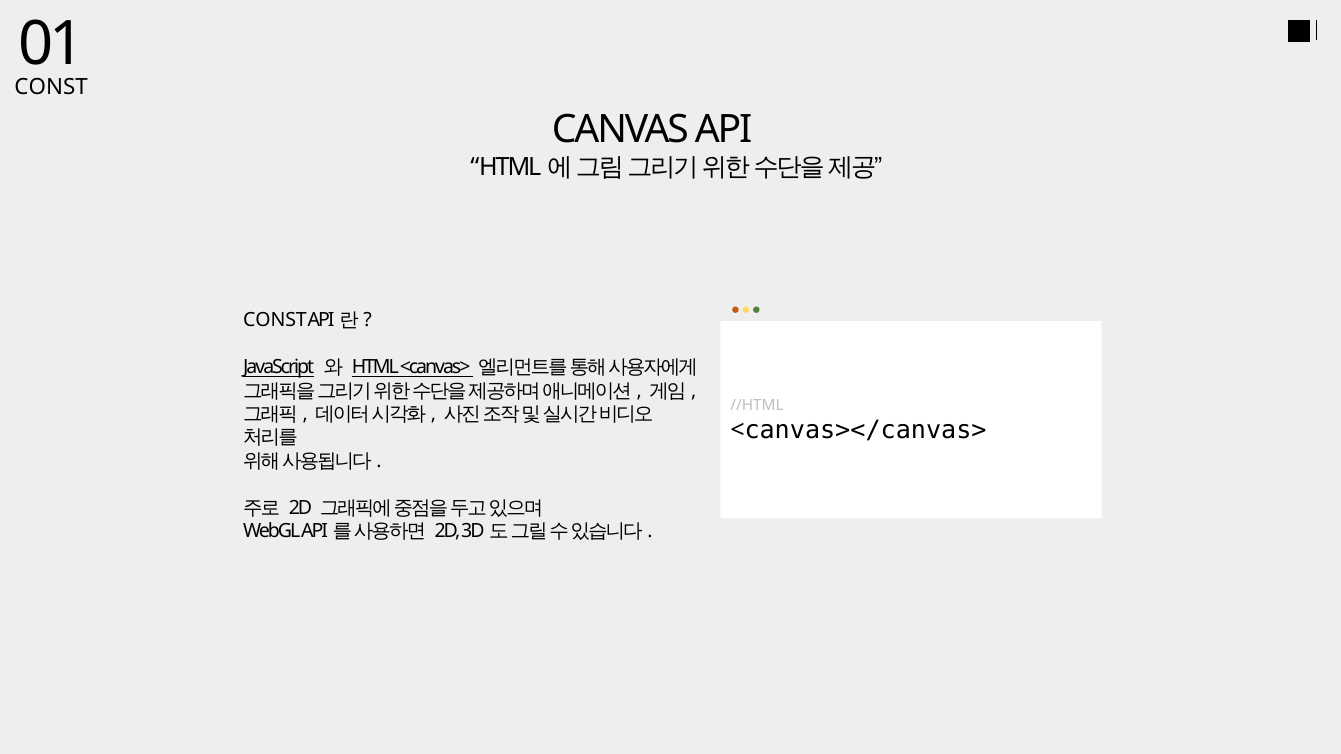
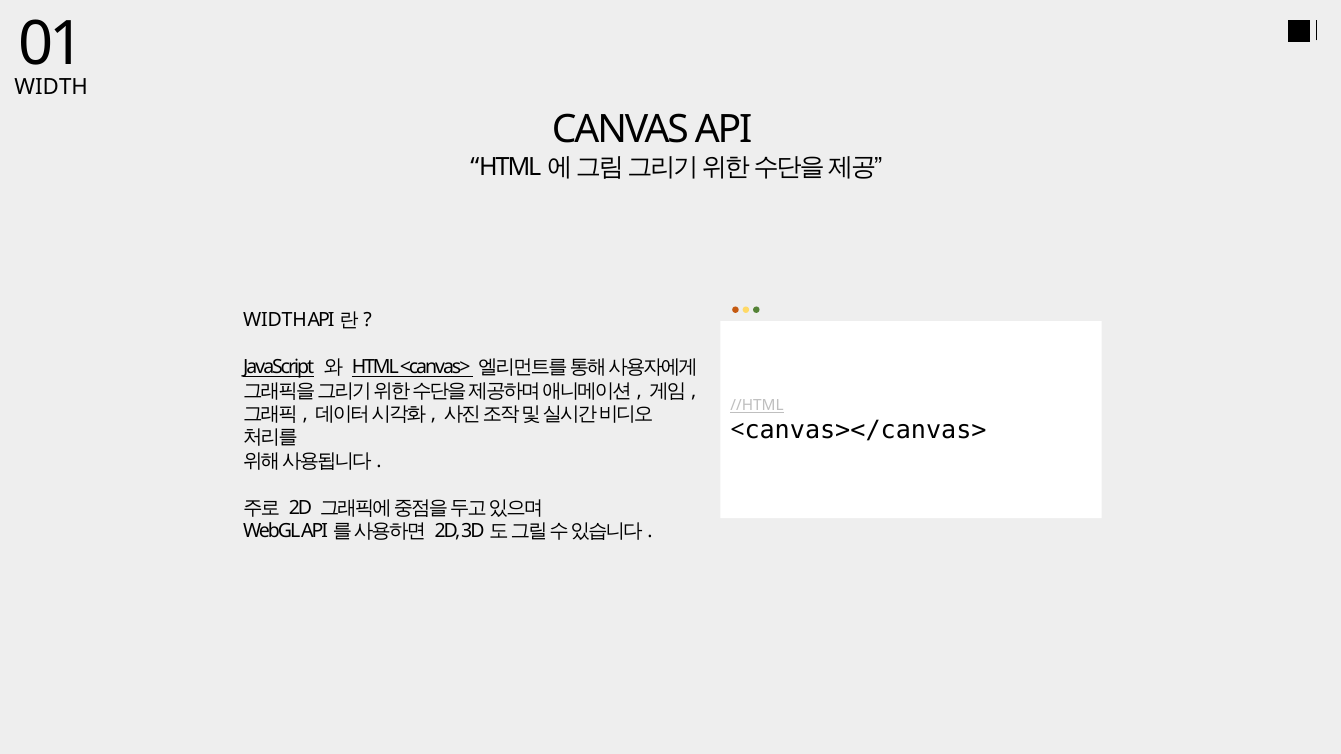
CONST at (51, 88): CONST -> WIDTH
CONST at (275, 320): CONST -> WIDTH
//HTML underline: none -> present
